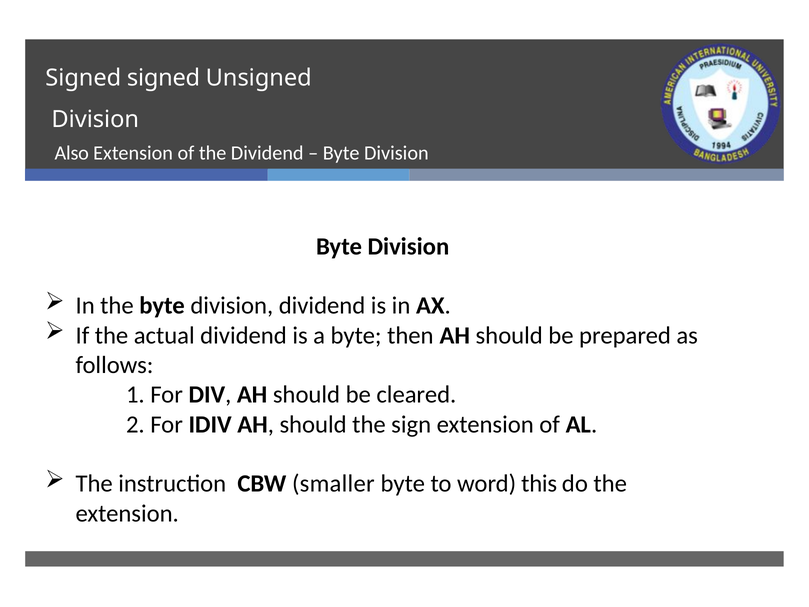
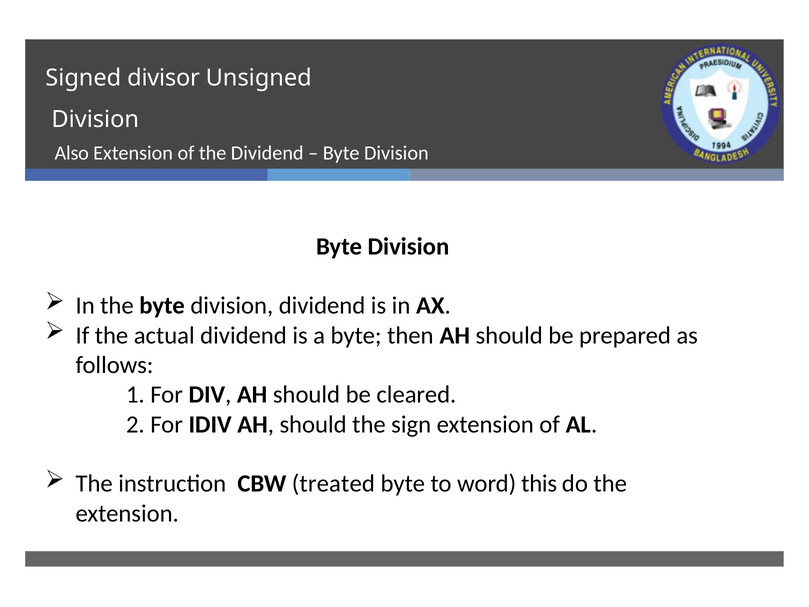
Signed signed: signed -> divisor
smaller: smaller -> treated
